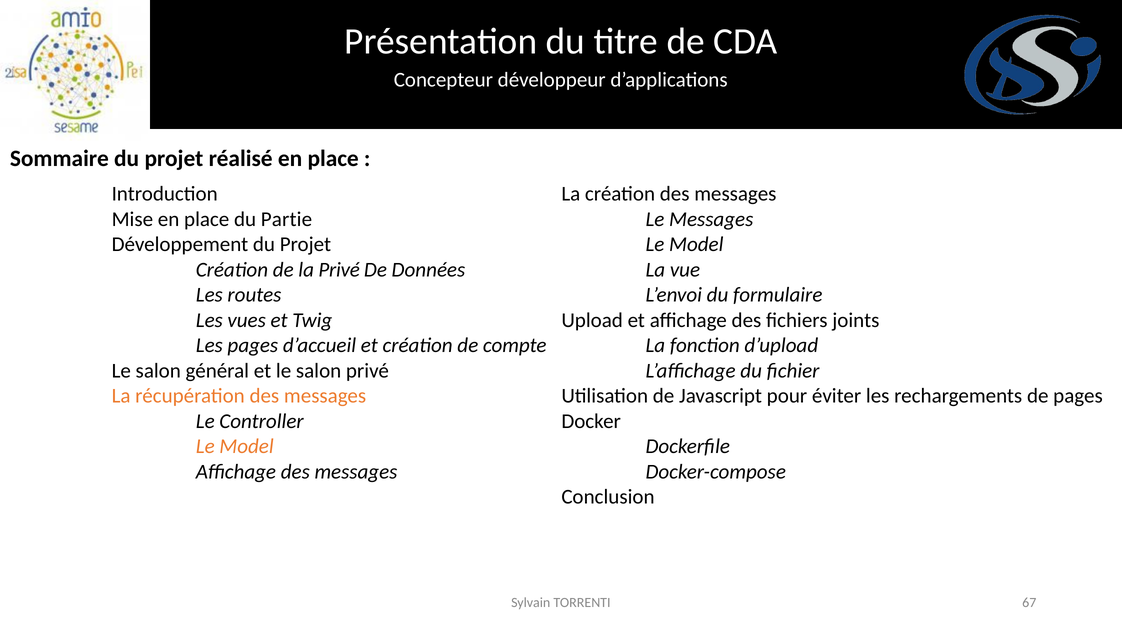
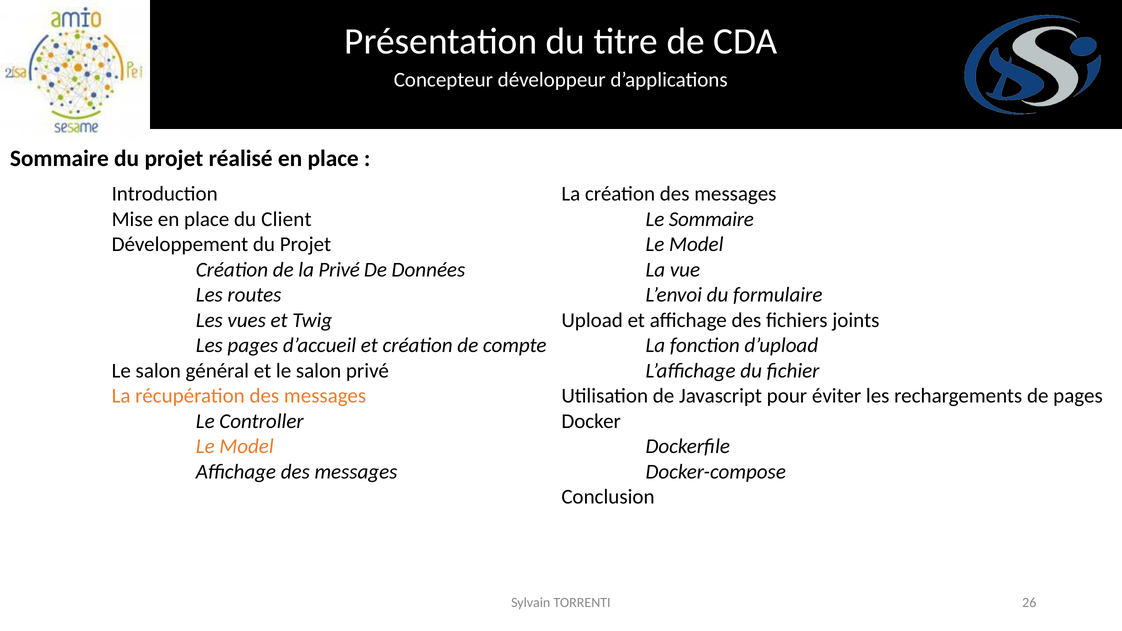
Partie: Partie -> Client
Le Messages: Messages -> Sommaire
67: 67 -> 26
